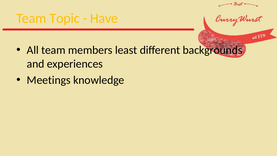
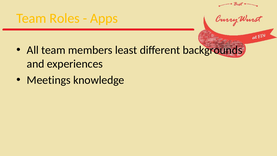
Topic: Topic -> Roles
Have: Have -> Apps
